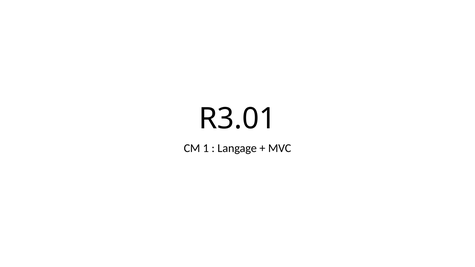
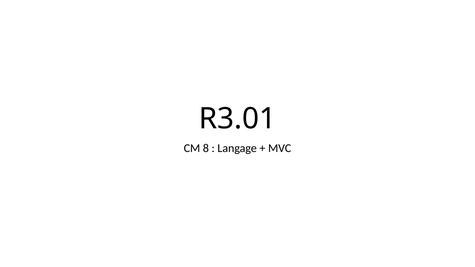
1: 1 -> 8
